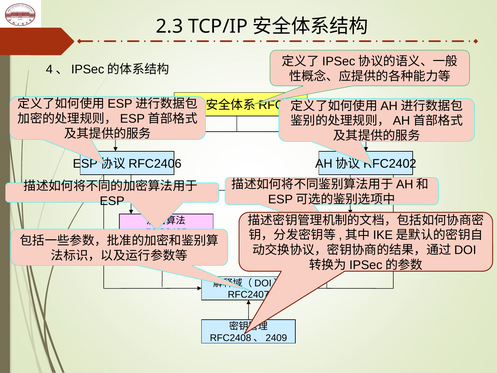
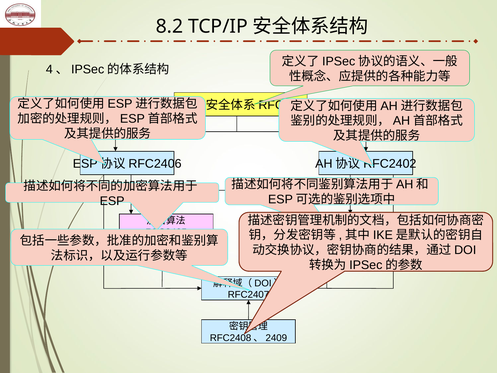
2.3: 2.3 -> 8.2
